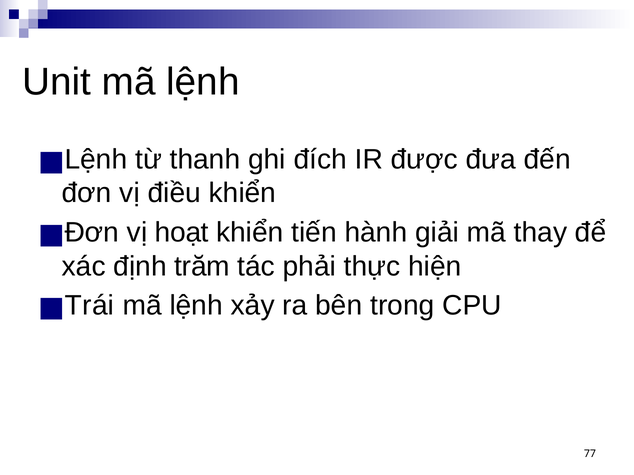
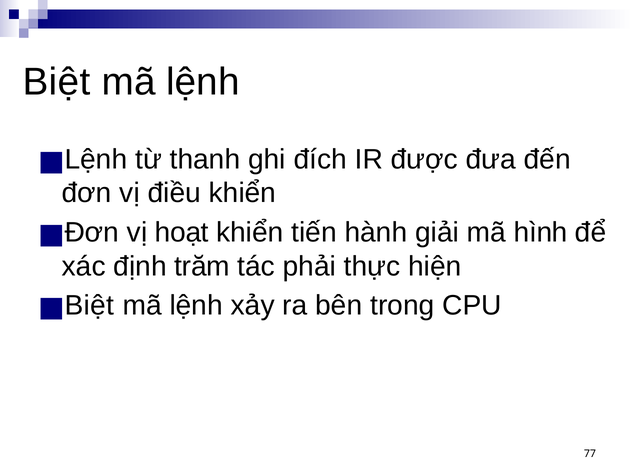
Unit at (57, 82): Unit -> Biệt
thay: thay -> hình
Trái at (90, 306): Trái -> Biệt
